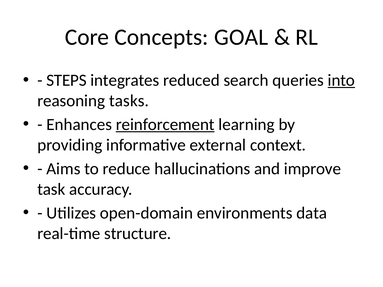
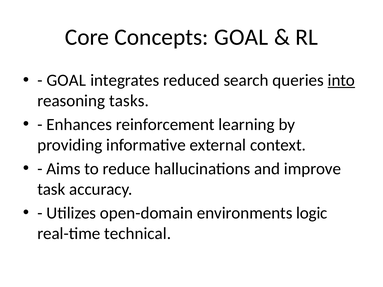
STEPS at (67, 80): STEPS -> GOAL
reinforcement underline: present -> none
data: data -> logic
structure: structure -> technical
